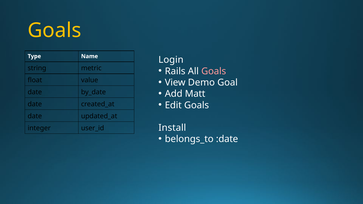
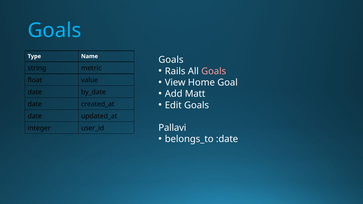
Goals at (54, 30) colour: yellow -> light blue
Login at (171, 60): Login -> Goals
Demo: Demo -> Home
Install: Install -> Pallavi
